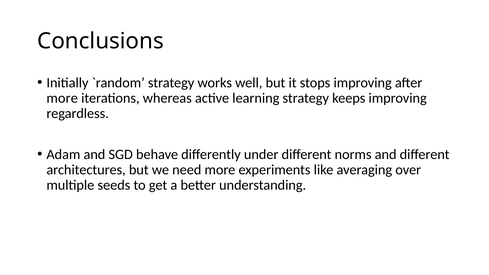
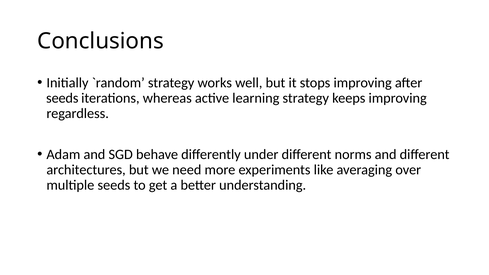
more at (62, 98): more -> seeds
